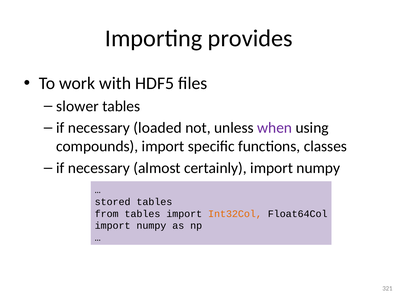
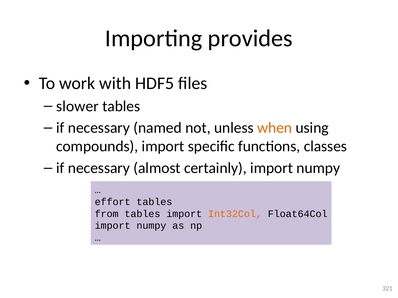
loaded: loaded -> named
when colour: purple -> orange
stored: stored -> effort
